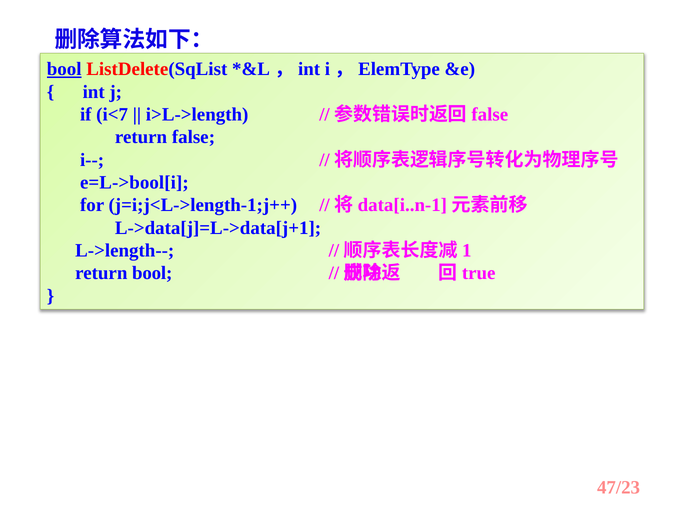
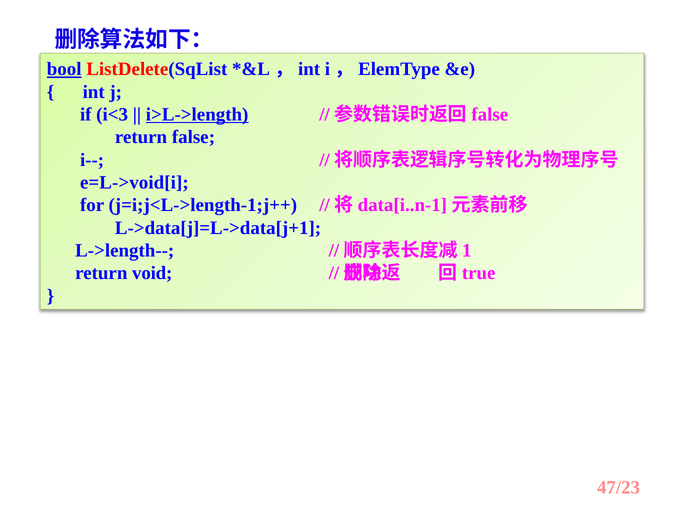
i<7: i<7 -> i<3
i>L->length underline: none -> present
e=L->bool[i: e=L->bool[i -> e=L->void[i
return bool: bool -> void
